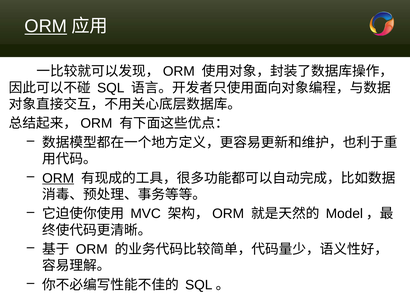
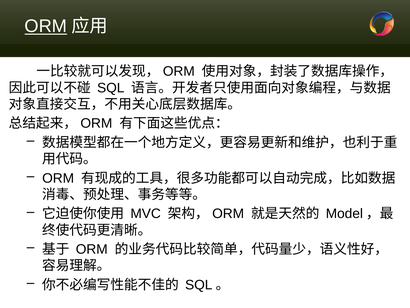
ORM at (58, 178) underline: present -> none
